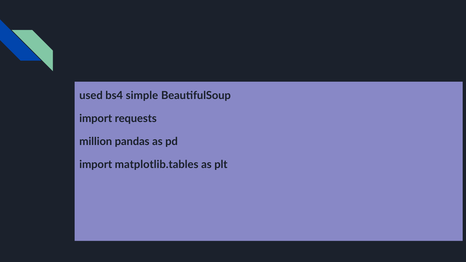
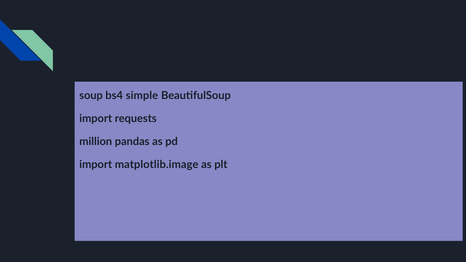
used: used -> soup
matplotlib.tables: matplotlib.tables -> matplotlib.image
